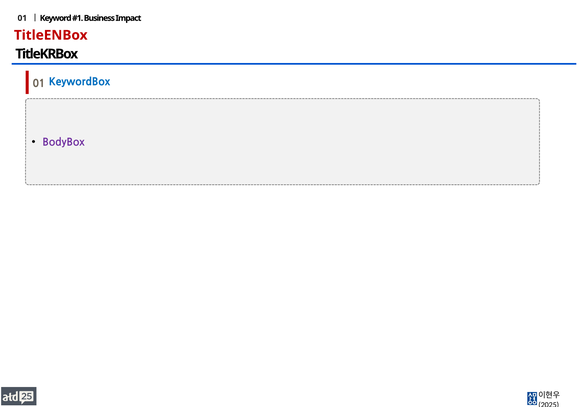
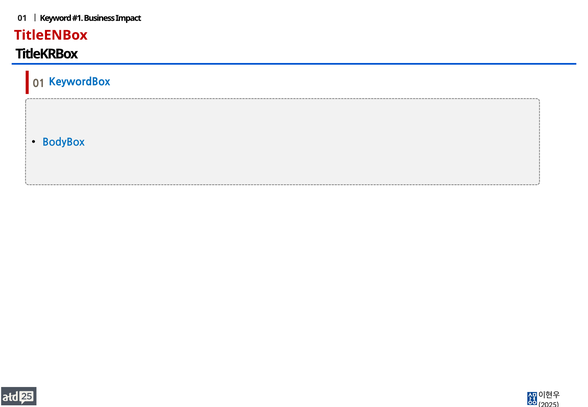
BodyBox colour: purple -> blue
